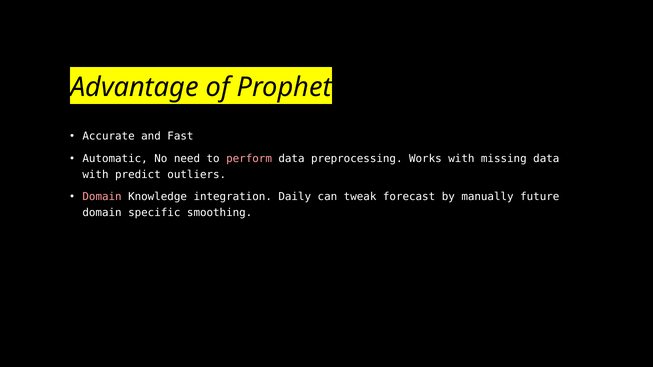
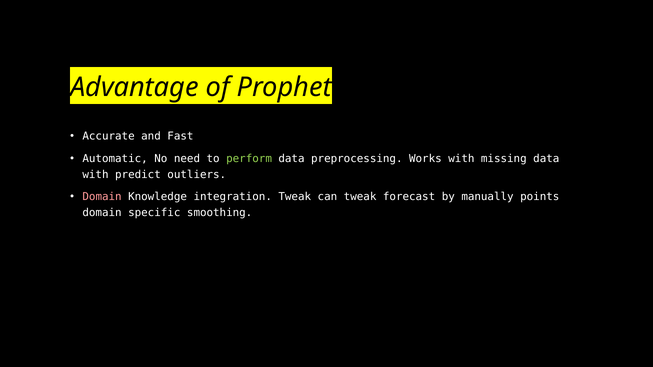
perform colour: pink -> light green
integration Daily: Daily -> Tweak
future: future -> points
